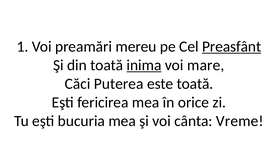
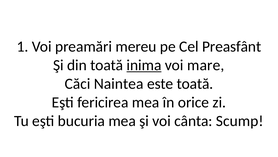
Preasfânt underline: present -> none
Puterea: Puterea -> Naintea
Vreme: Vreme -> Scump
